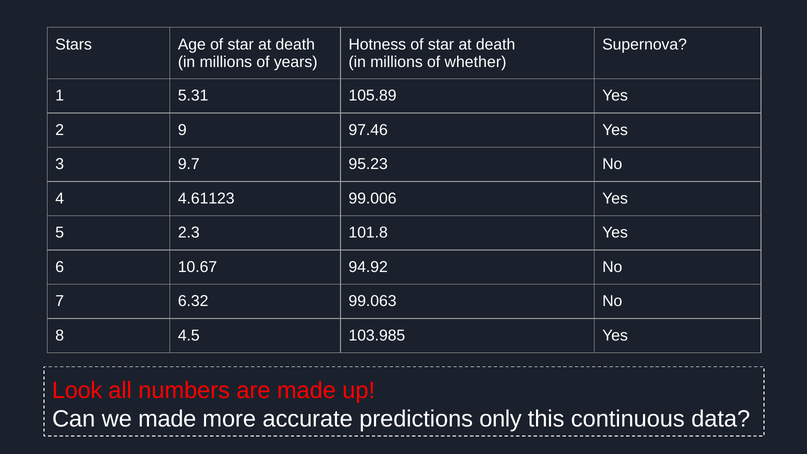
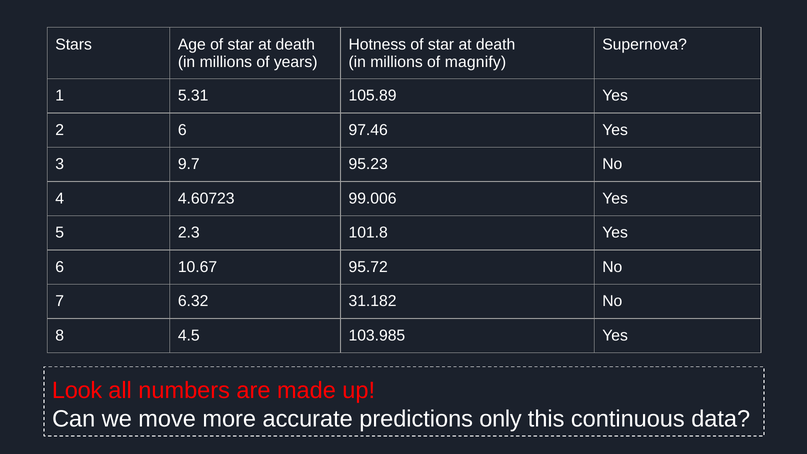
whether: whether -> magnify
2 9: 9 -> 6
4.61123: 4.61123 -> 4.60723
94.92: 94.92 -> 95.72
99.063: 99.063 -> 31.182
we made: made -> move
